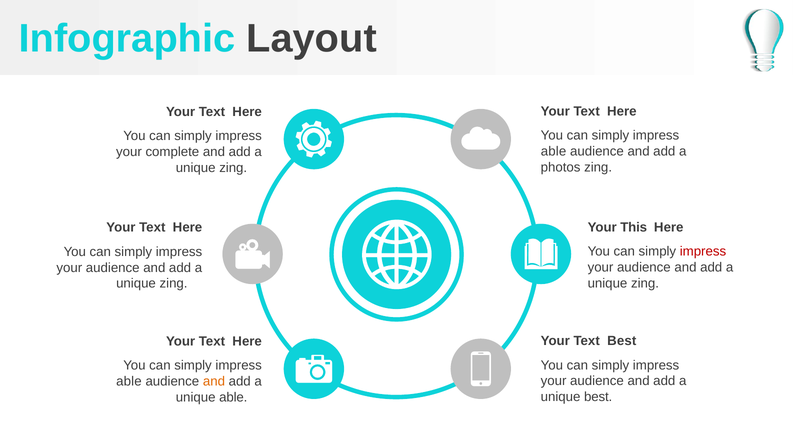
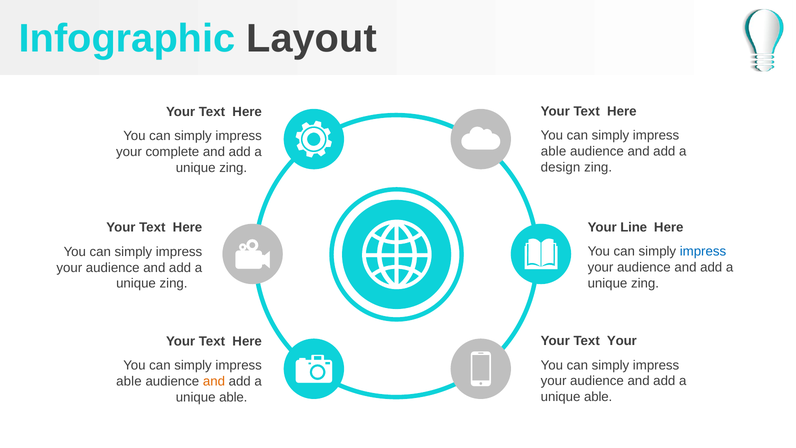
photos: photos -> design
This: This -> Line
impress at (703, 251) colour: red -> blue
Text Best: Best -> Your
best at (598, 397): best -> able
